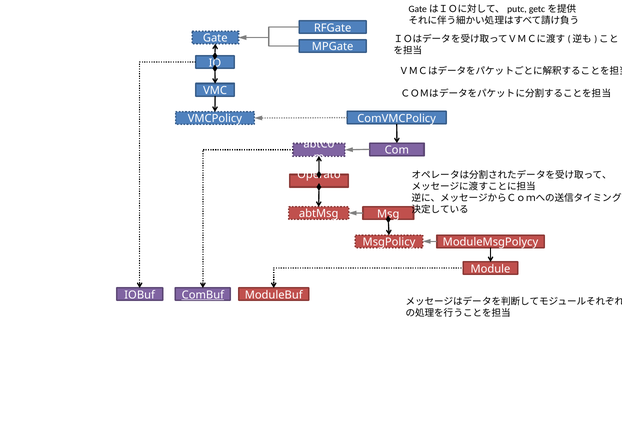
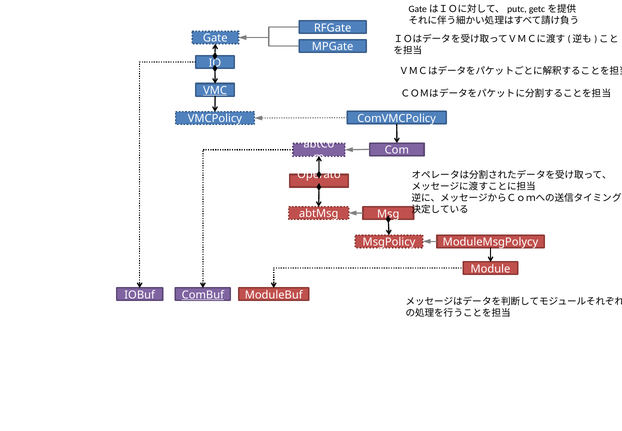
VMC underline: none -> present
